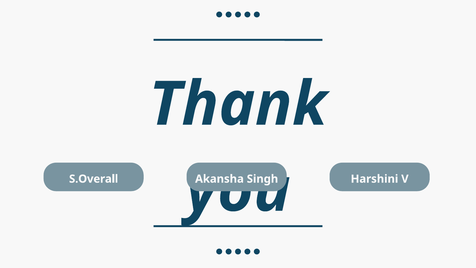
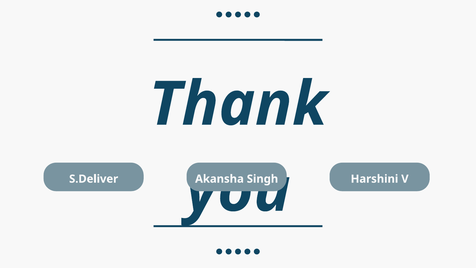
S.Overall: S.Overall -> S.Deliver
